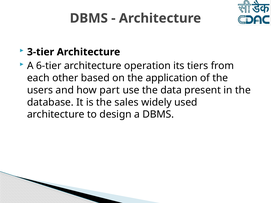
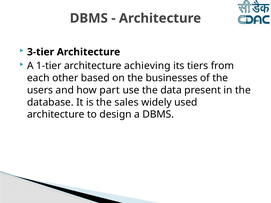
6-tier: 6-tier -> 1-tier
operation: operation -> achieving
application: application -> businesses
